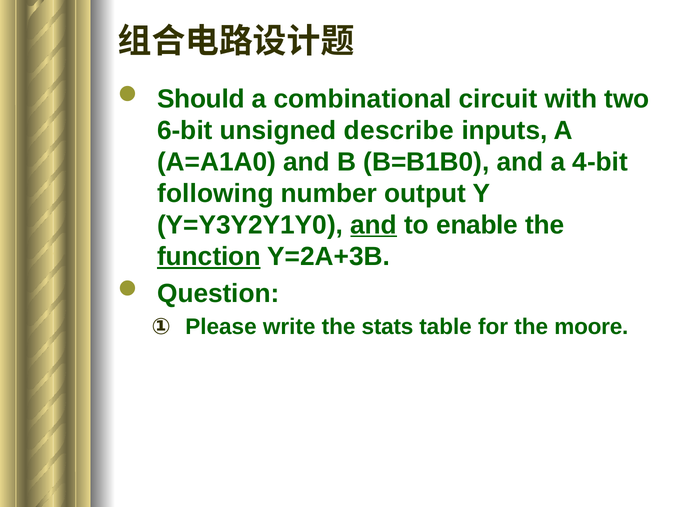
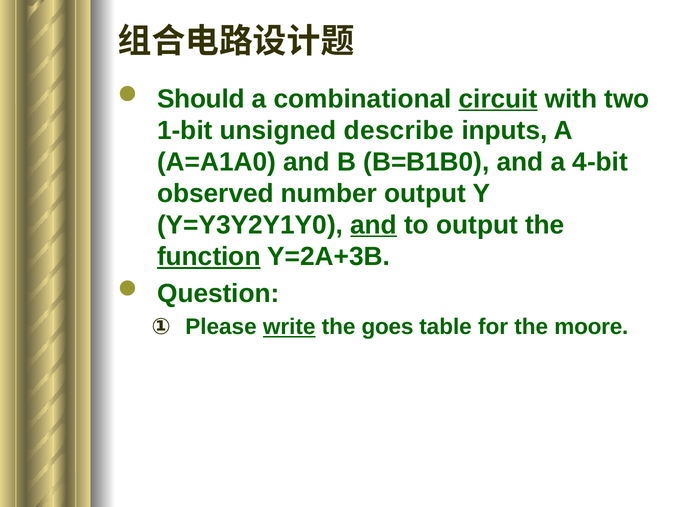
circuit underline: none -> present
6-bit: 6-bit -> 1-bit
following: following -> observed
to enable: enable -> output
write underline: none -> present
stats: stats -> goes
